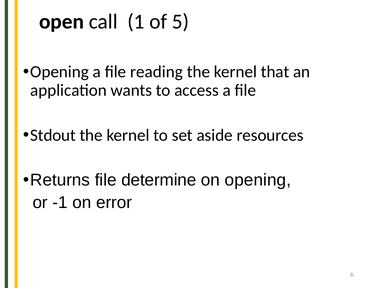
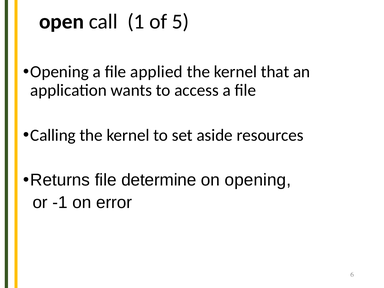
reading: reading -> applied
Stdout: Stdout -> Calling
